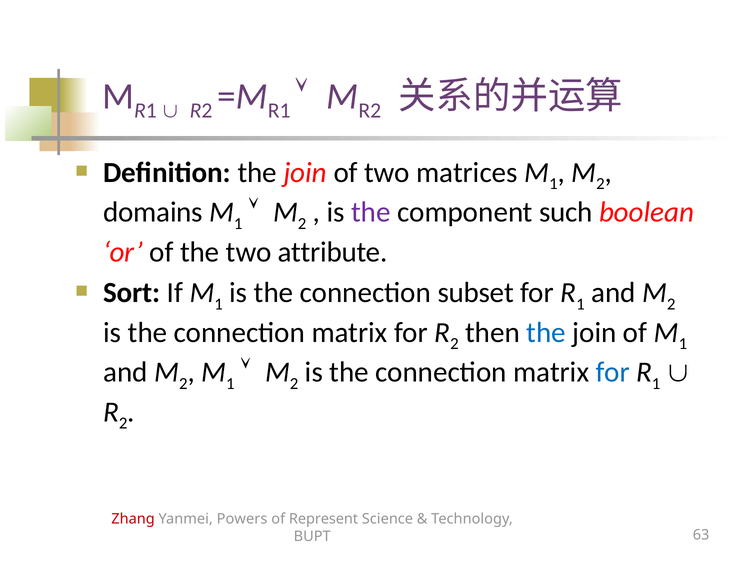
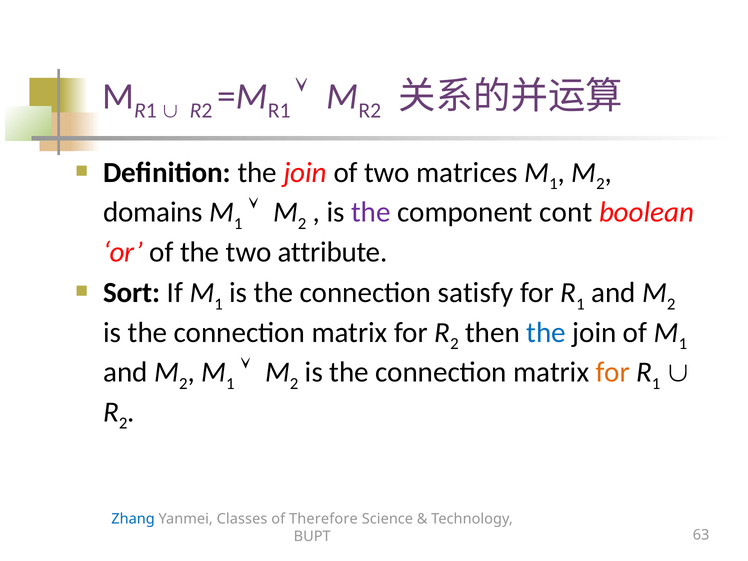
such: such -> cont
subset: subset -> satisfy
for at (613, 372) colour: blue -> orange
Zhang colour: red -> blue
Powers: Powers -> Classes
Represent: Represent -> Therefore
